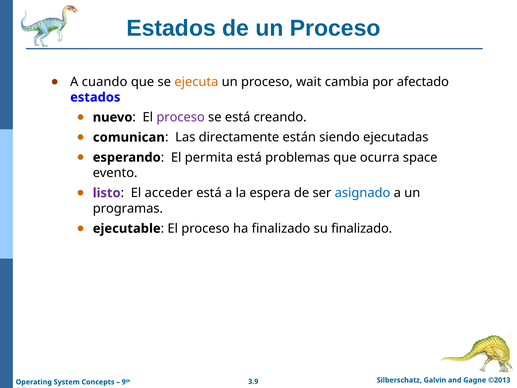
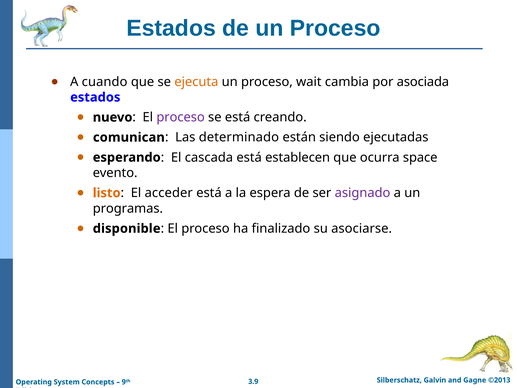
afectado: afectado -> asociada
directamente: directamente -> determinado
permita: permita -> cascada
problemas: problemas -> establecen
listo colour: purple -> orange
asignado colour: blue -> purple
ejecutable: ejecutable -> disponible
su finalizado: finalizado -> asociarse
